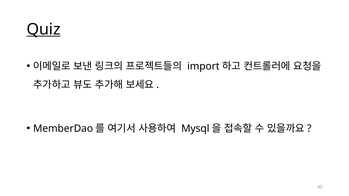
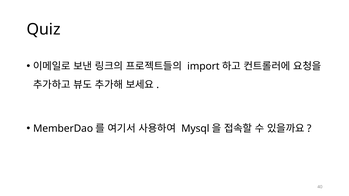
Quiz underline: present -> none
